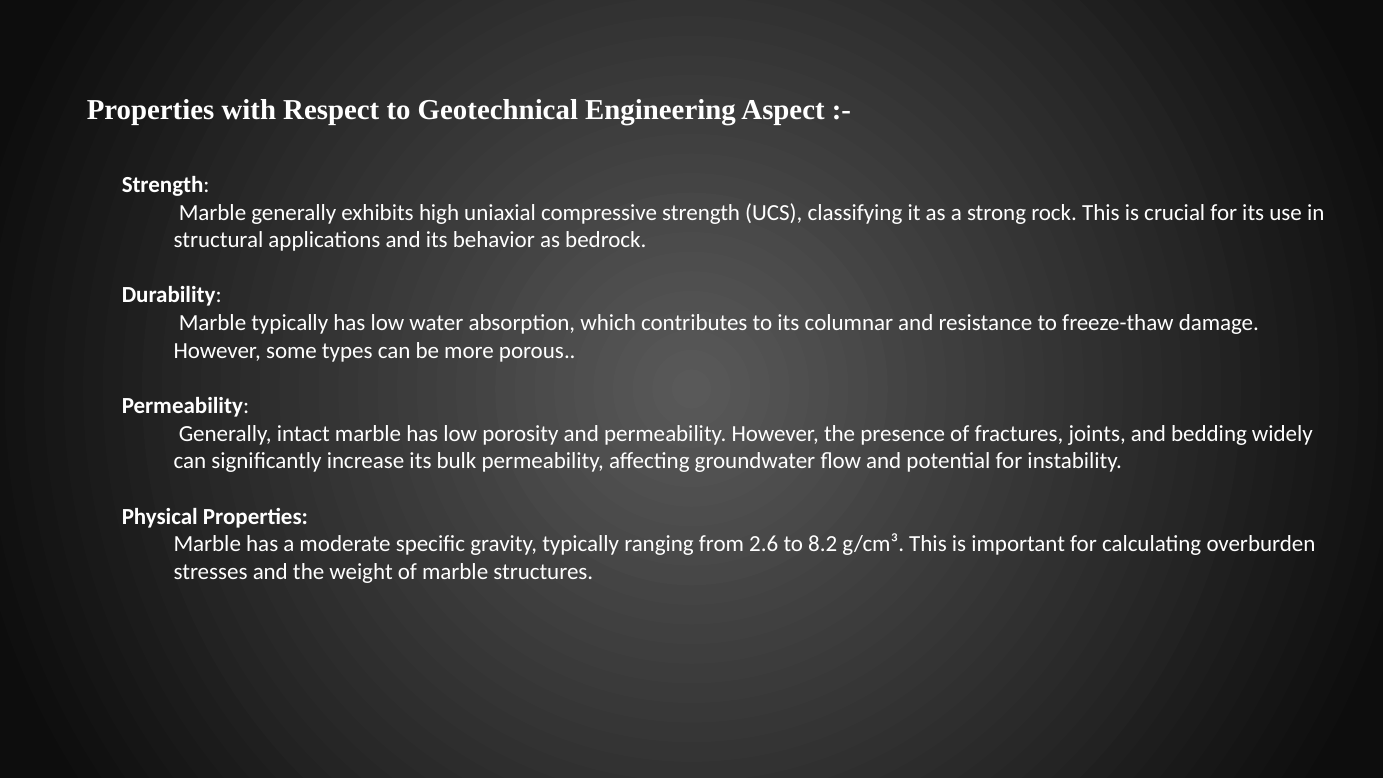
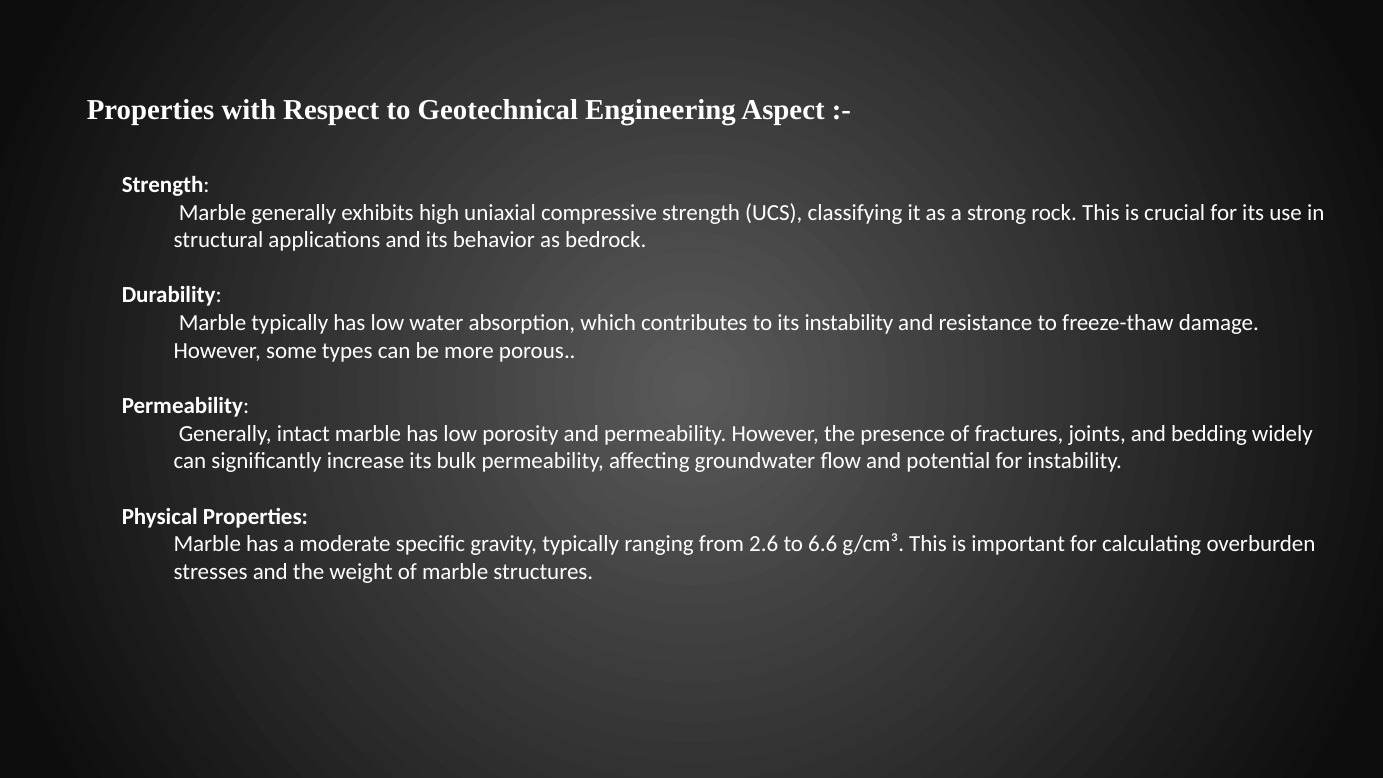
its columnar: columnar -> instability
8.2: 8.2 -> 6.6
